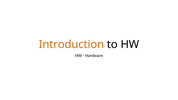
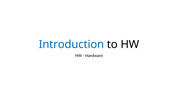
Introduction colour: orange -> blue
